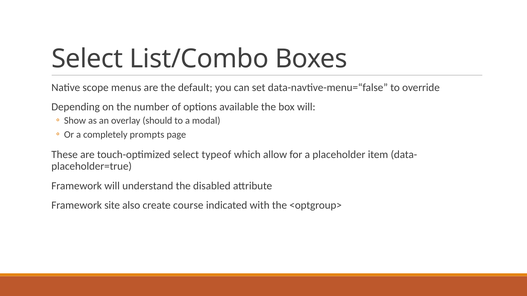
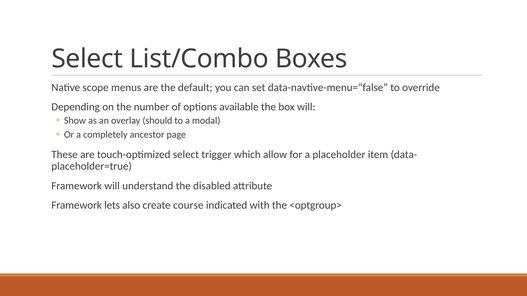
prompts: prompts -> ancestor
typeof: typeof -> trigger
site: site -> lets
